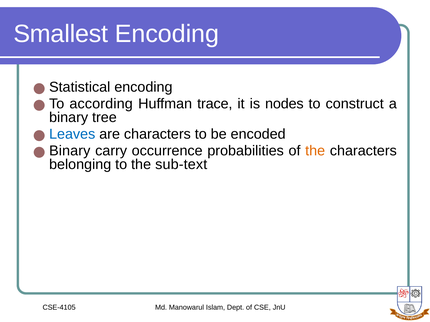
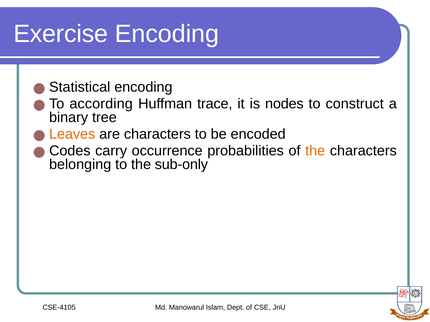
Smallest: Smallest -> Exercise
Leaves colour: blue -> orange
Binary at (70, 151): Binary -> Codes
sub-text: sub-text -> sub-only
